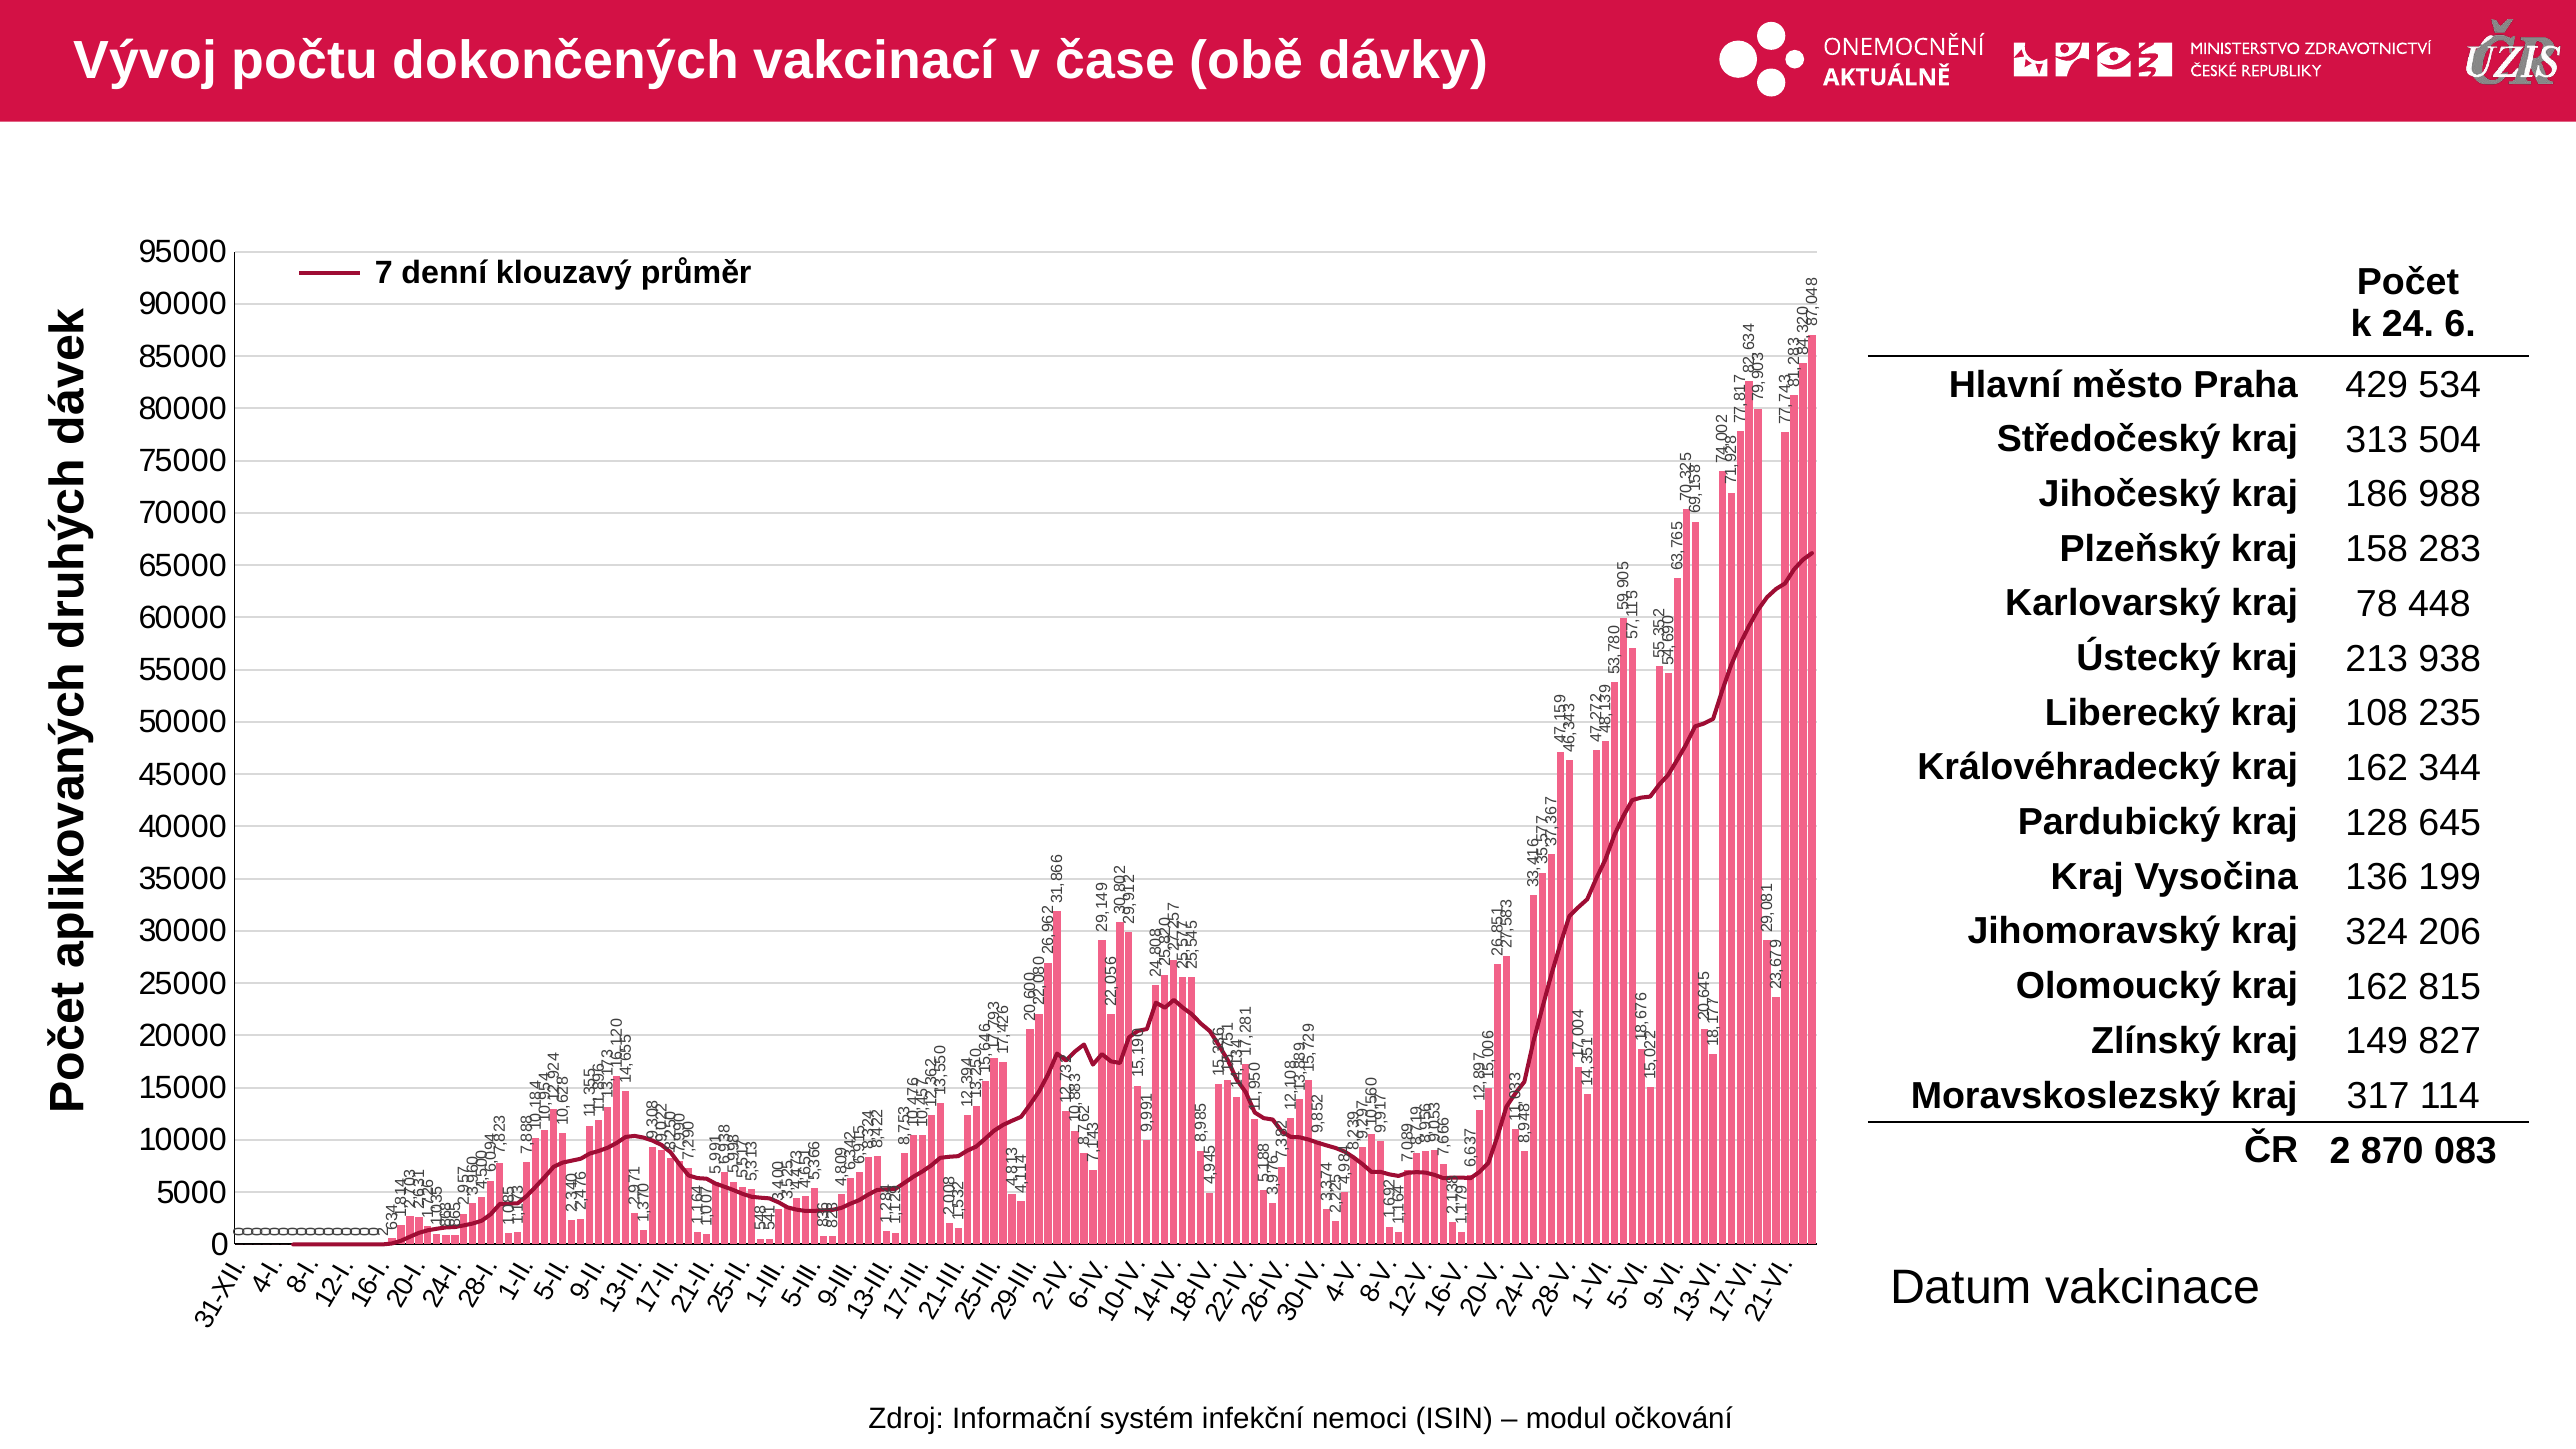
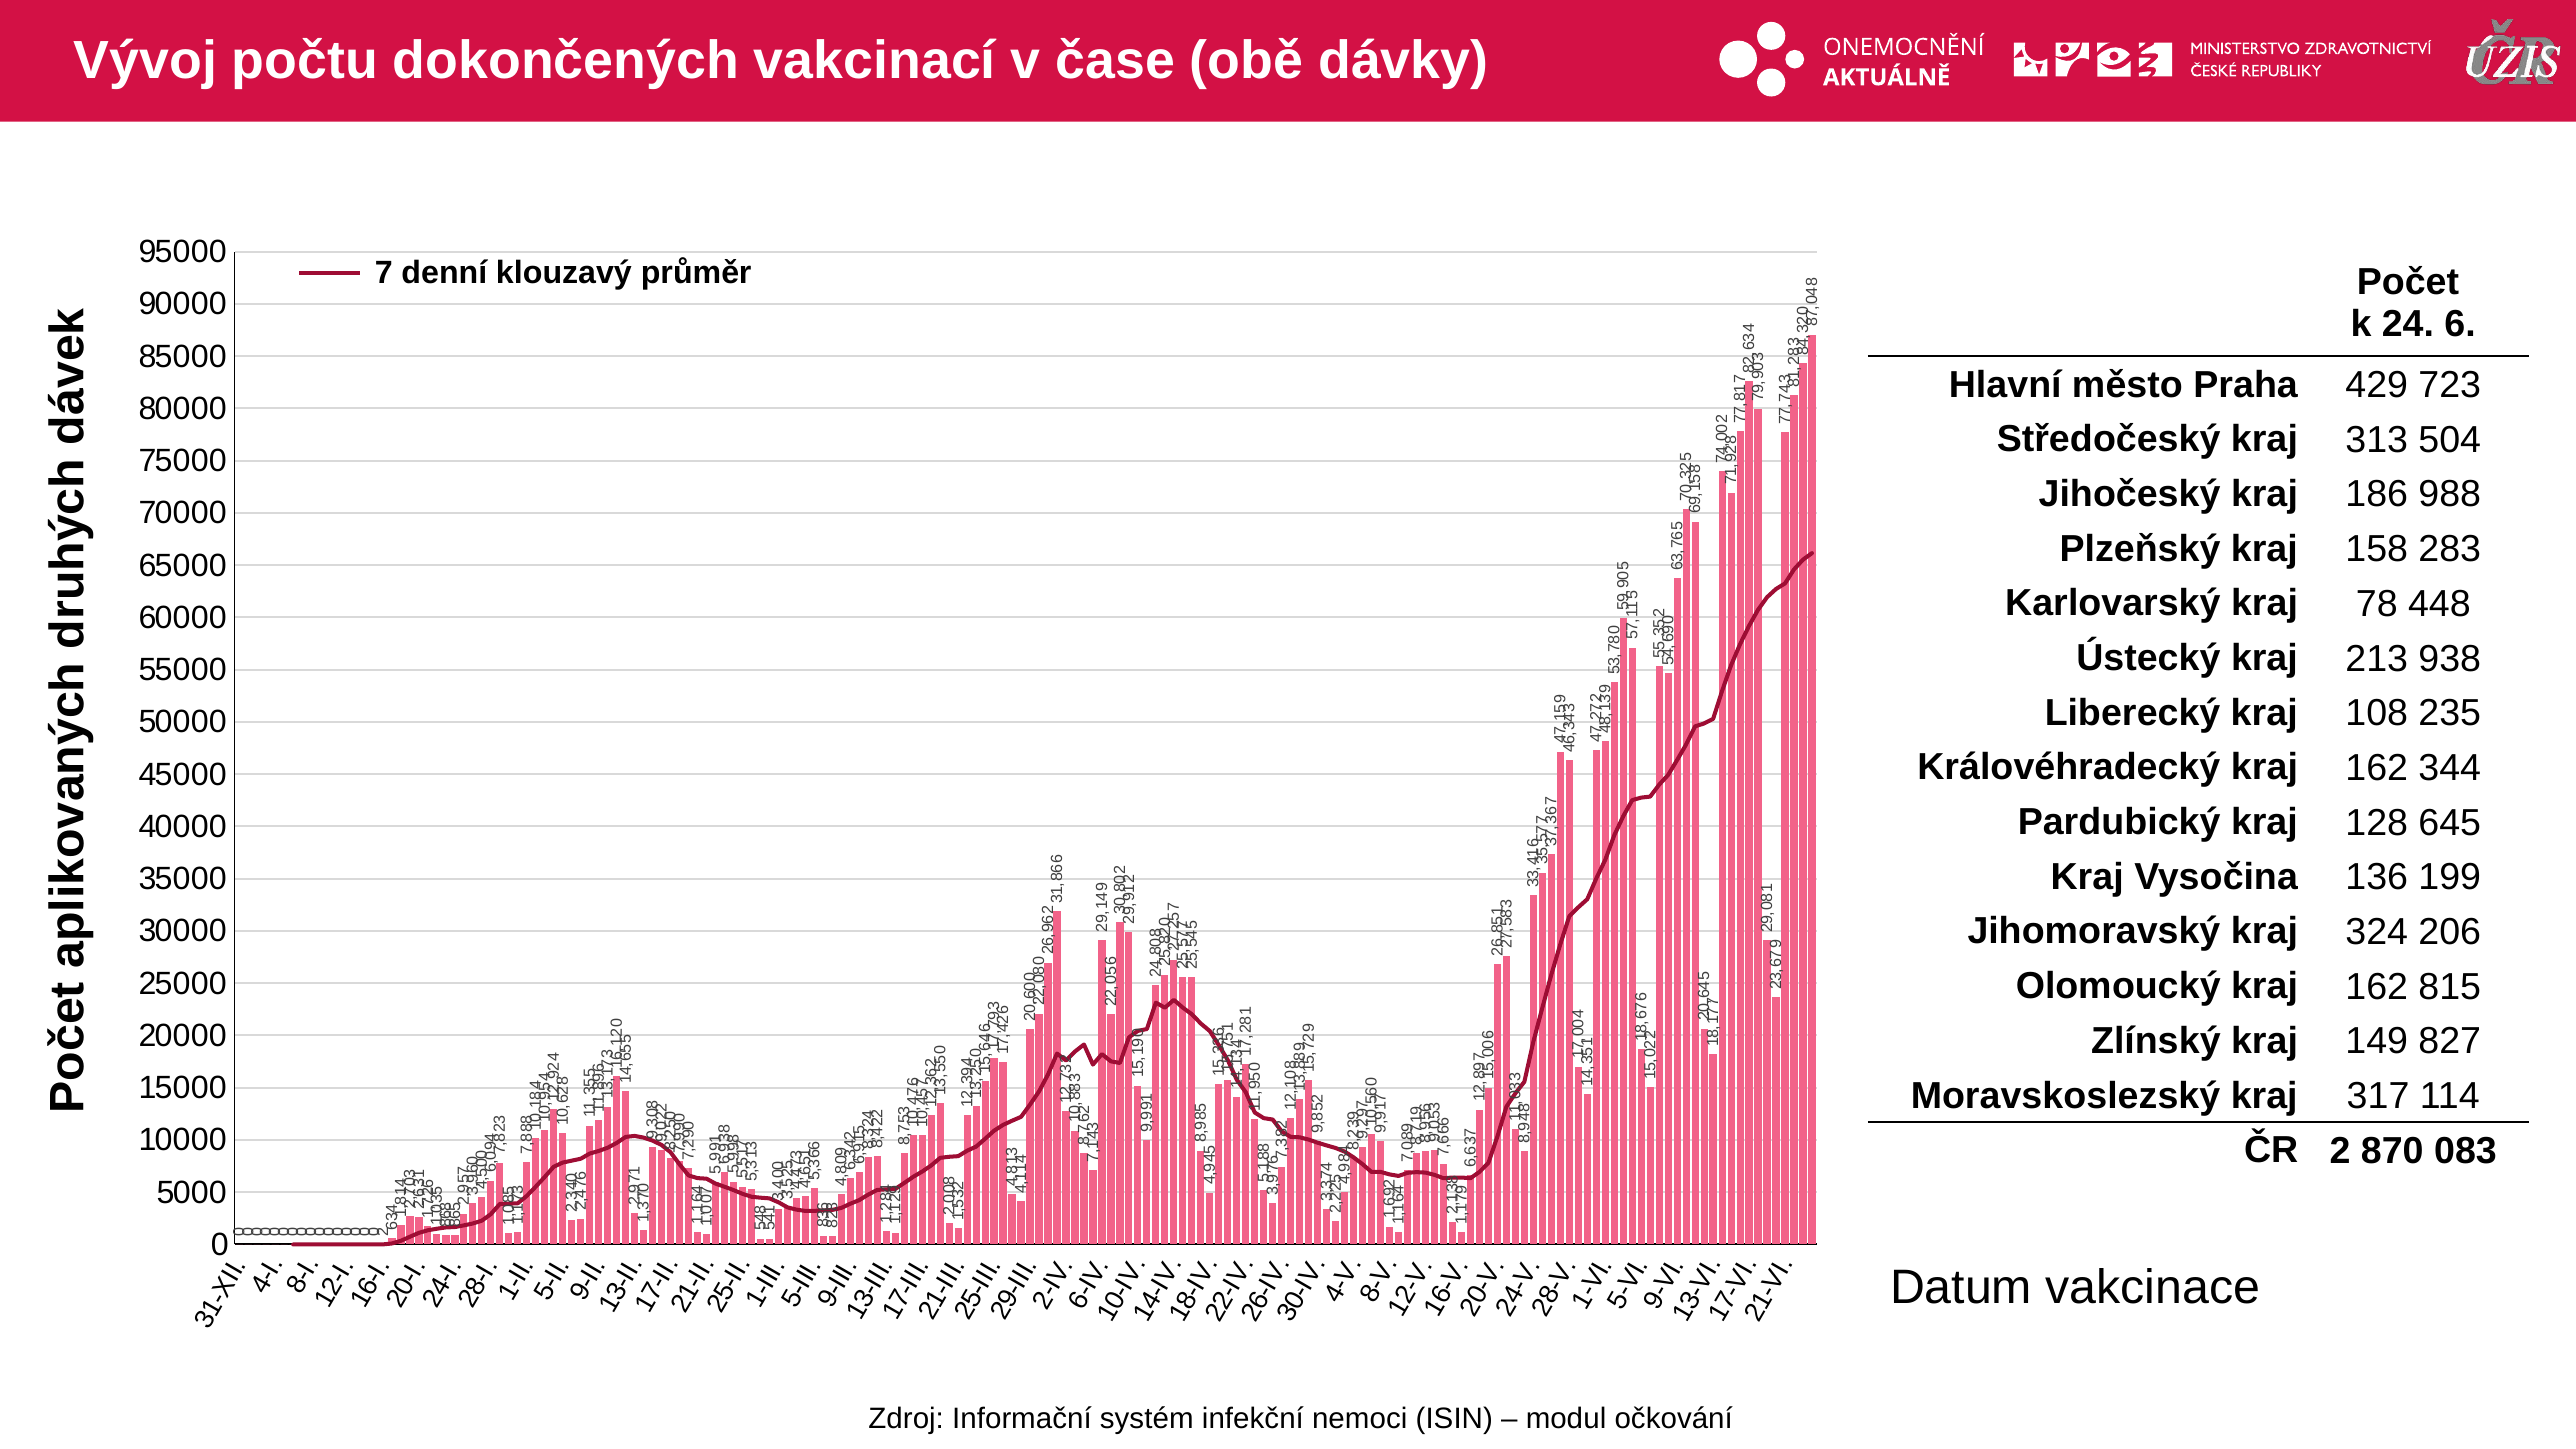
534: 534 -> 723
